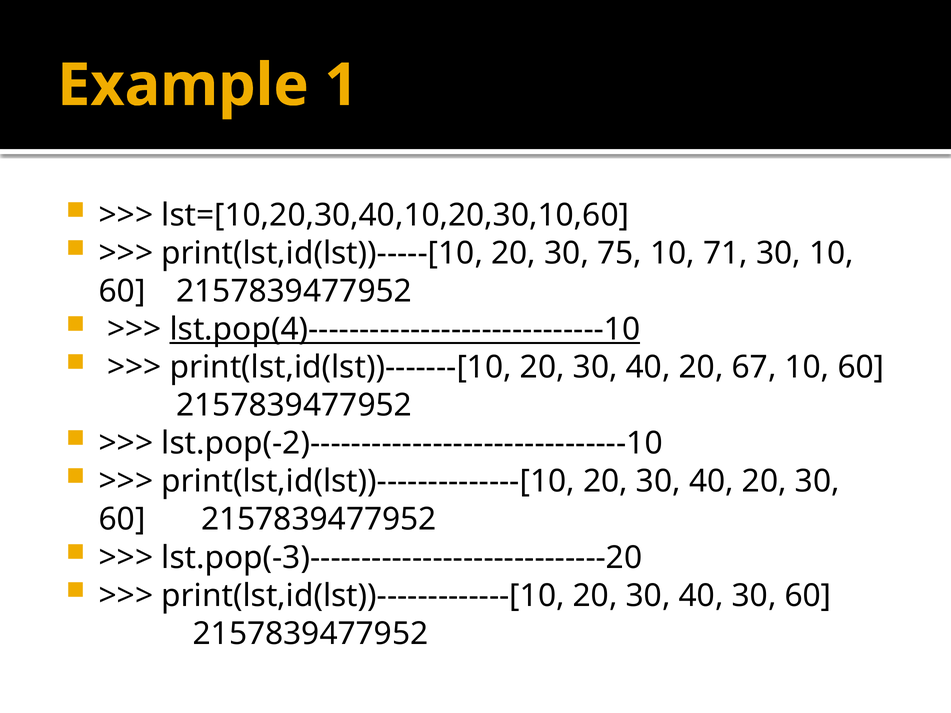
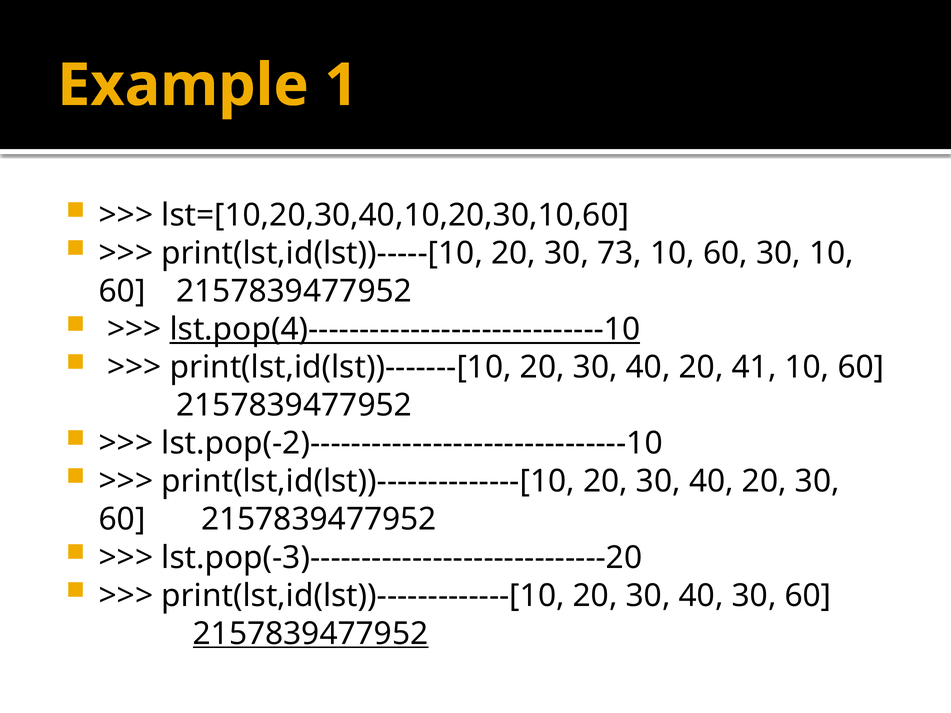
75: 75 -> 73
71 at (726, 253): 71 -> 60
67: 67 -> 41
2157839477952 at (311, 634) underline: none -> present
